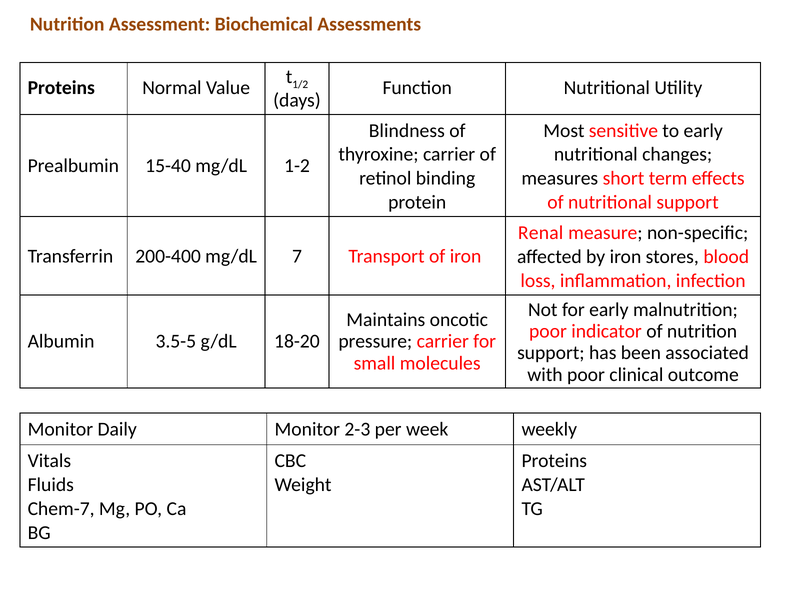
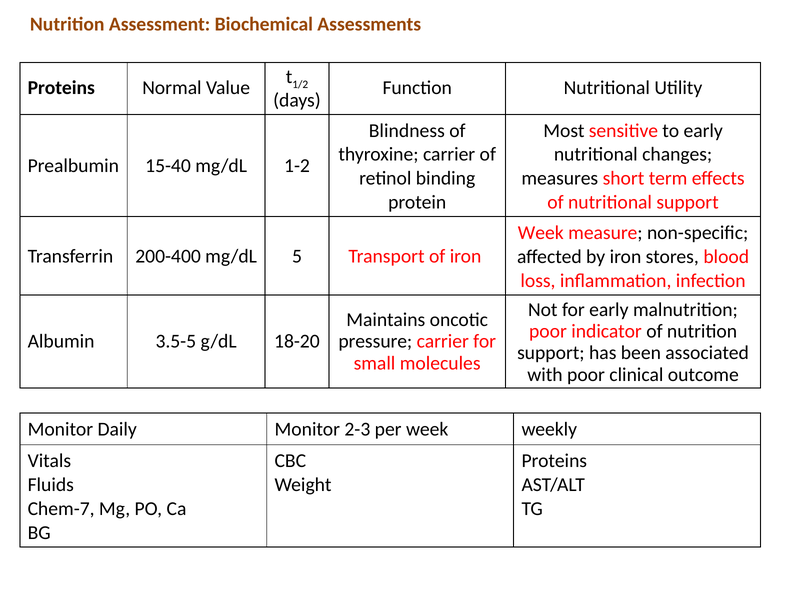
Renal at (541, 233): Renal -> Week
7: 7 -> 5
